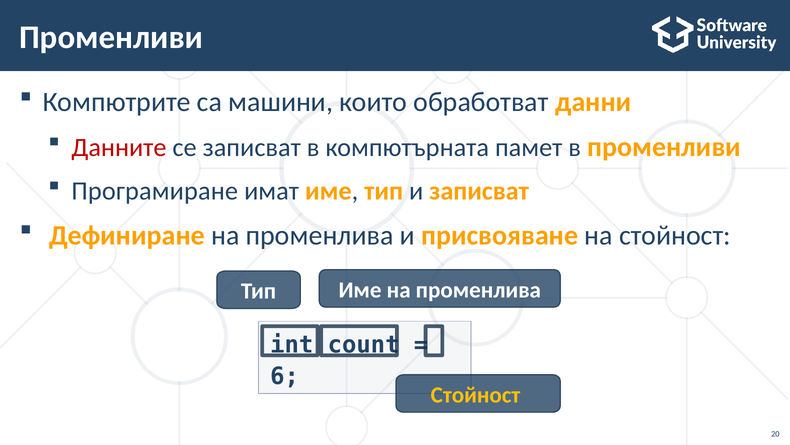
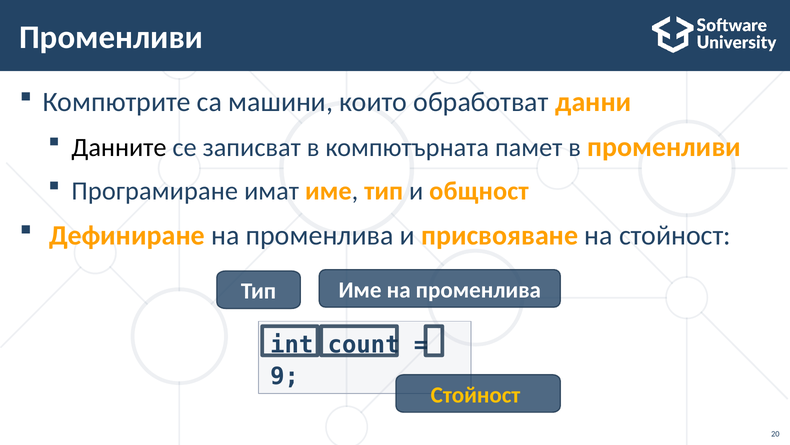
Данните colour: red -> black
и записват: записват -> общност
6: 6 -> 9
